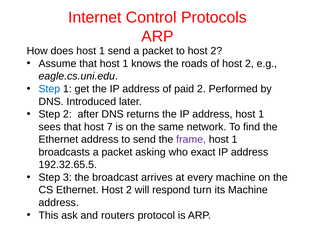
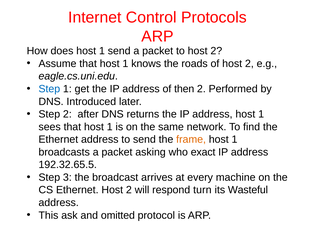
paid: paid -> then
sees that host 7: 7 -> 1
frame colour: purple -> orange
its Machine: Machine -> Wasteful
routers: routers -> omitted
